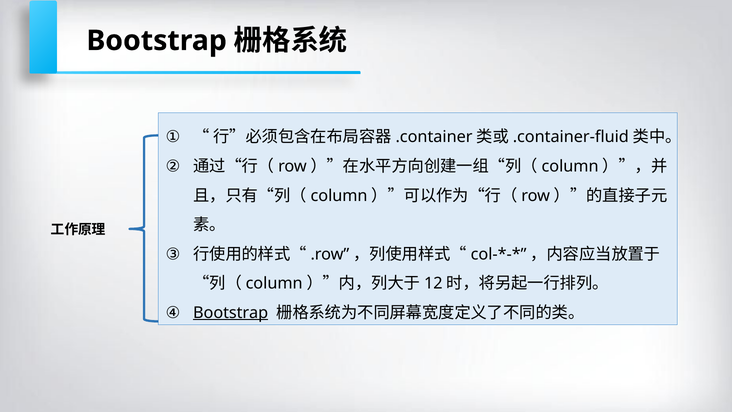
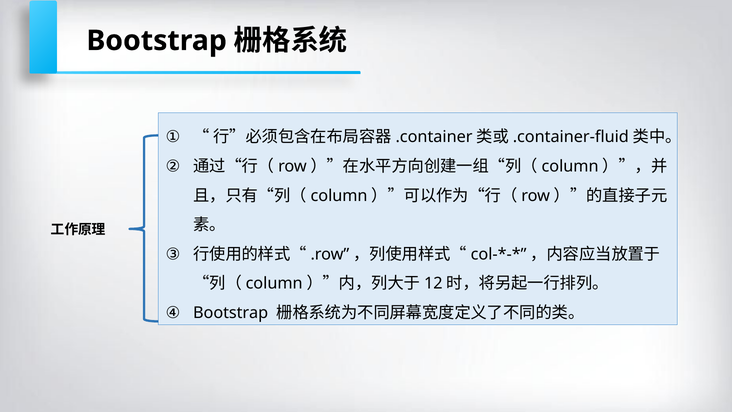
Bootstrap at (231, 313) underline: present -> none
